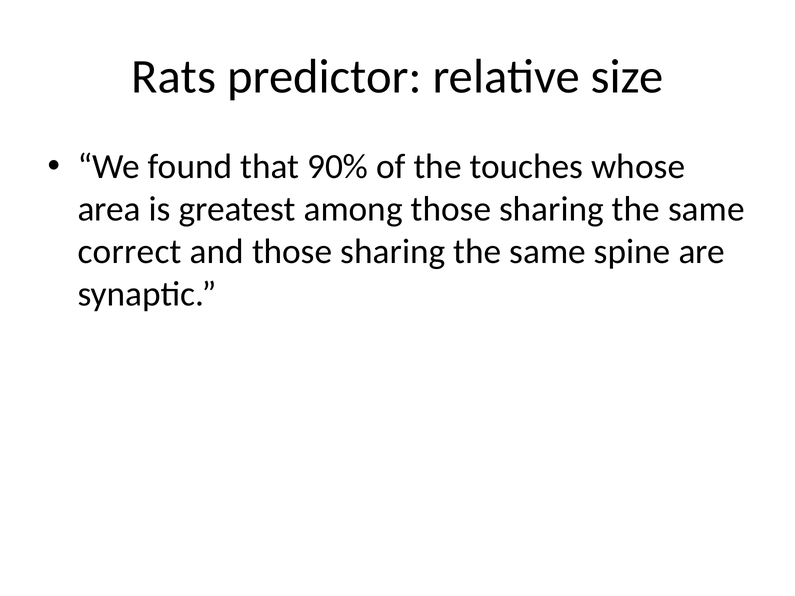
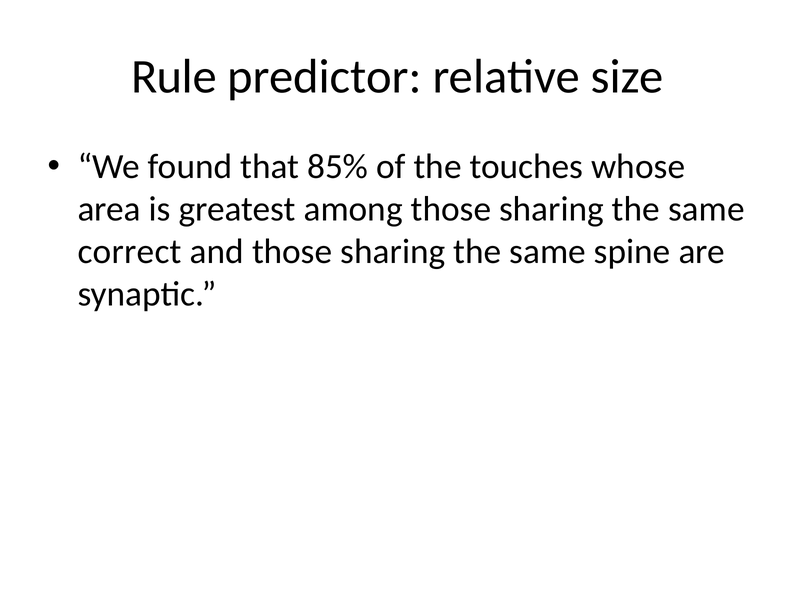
Rats: Rats -> Rule
90%: 90% -> 85%
